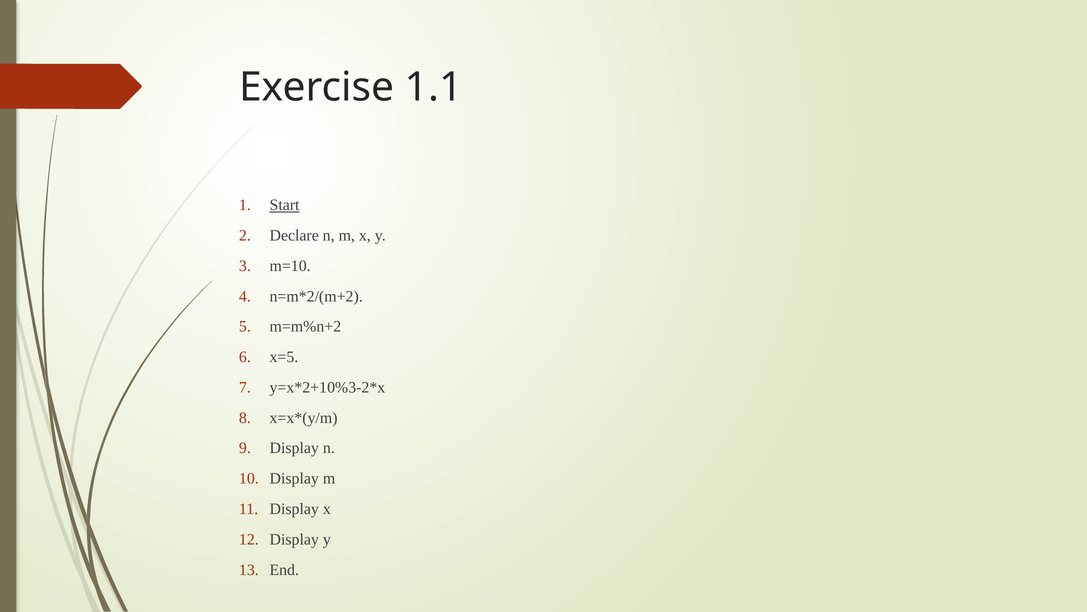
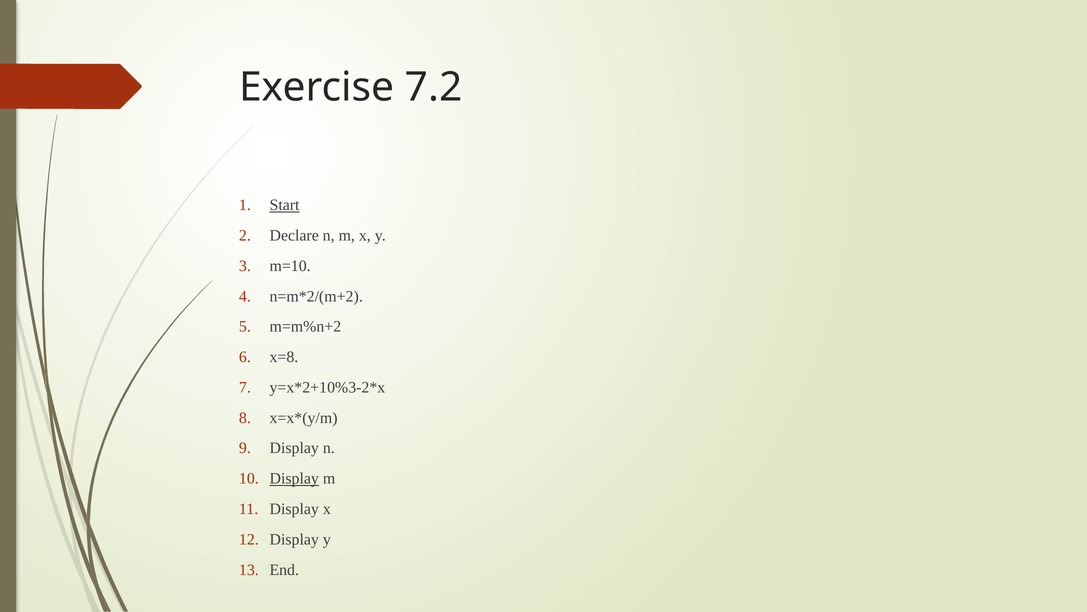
1.1: 1.1 -> 7.2
x=5: x=5 -> x=8
Display at (294, 478) underline: none -> present
